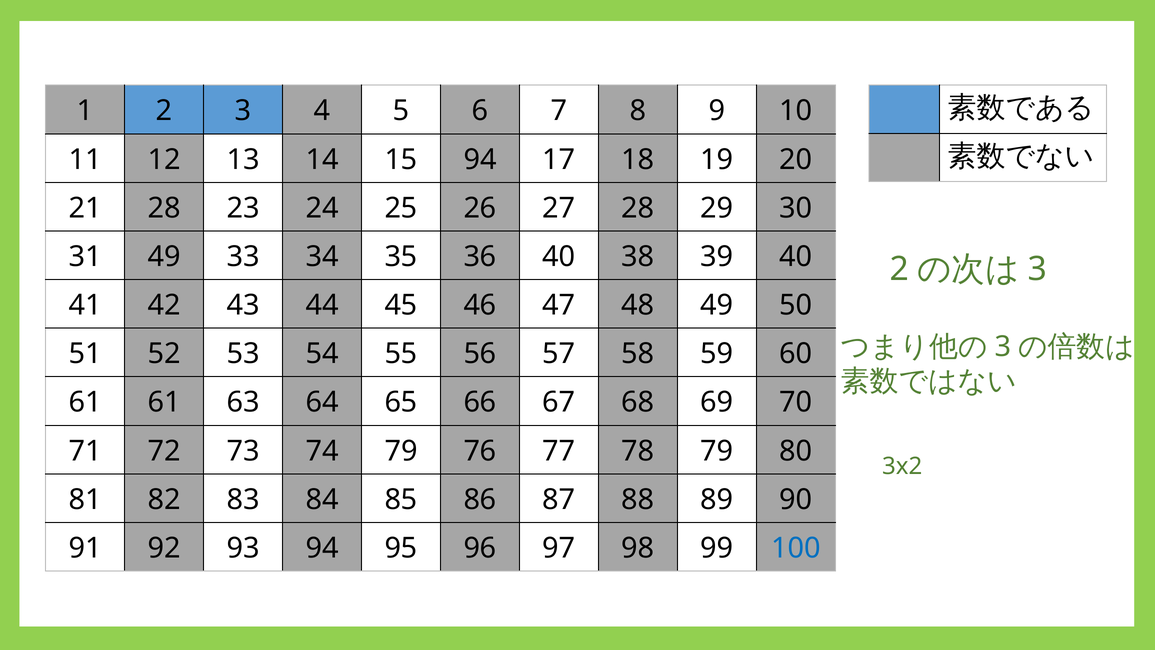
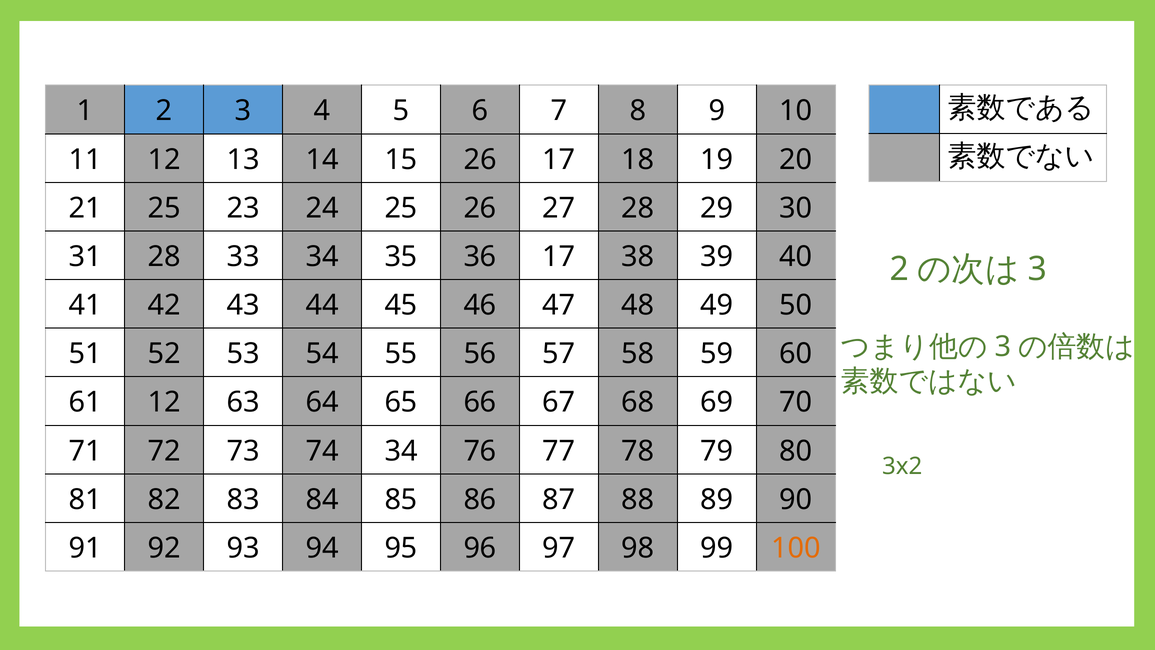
15 94: 94 -> 26
21 28: 28 -> 25
31 49: 49 -> 28
36 40: 40 -> 17
61 61: 61 -> 12
74 79: 79 -> 34
100 colour: blue -> orange
